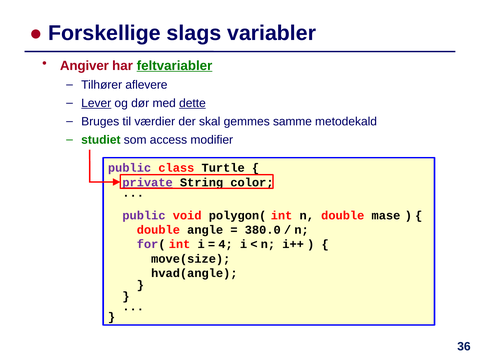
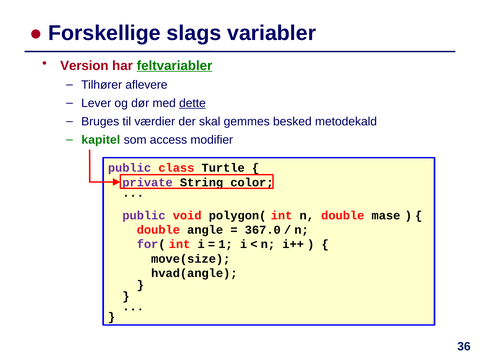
Angiver: Angiver -> Version
Lever underline: present -> none
samme: samme -> besked
studiet: studiet -> kapitel
private underline: present -> none
380.0: 380.0 -> 367.0
4: 4 -> 1
